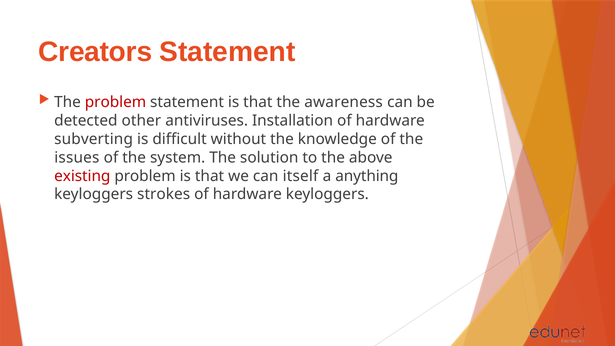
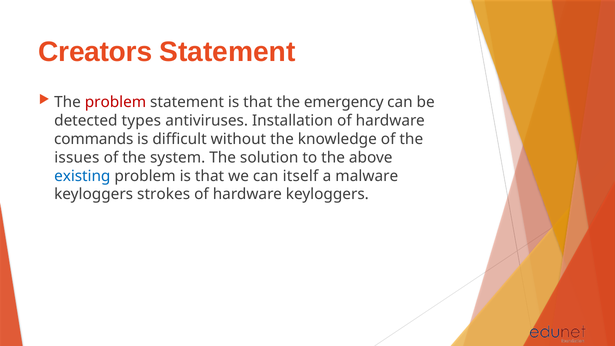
awareness: awareness -> emergency
other: other -> types
subverting: subverting -> commands
existing colour: red -> blue
anything: anything -> malware
